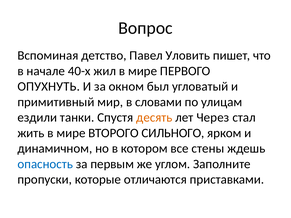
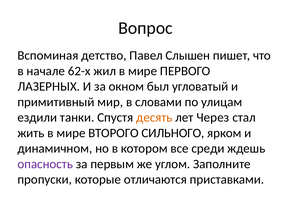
Уловить: Уловить -> Слышен
40-х: 40-х -> 62-х
ОПУХНУТЬ: ОПУХНУТЬ -> ЛАЗЕРНЫХ
стены: стены -> среди
опасность colour: blue -> purple
